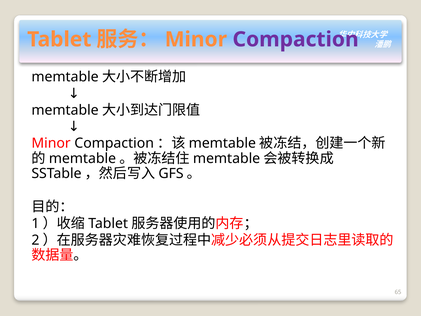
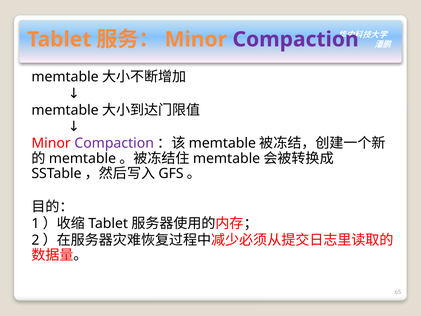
Compaction at (114, 143) colour: black -> purple
